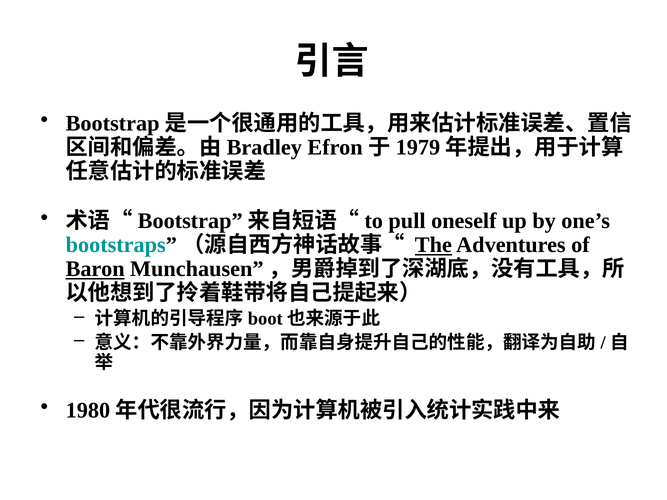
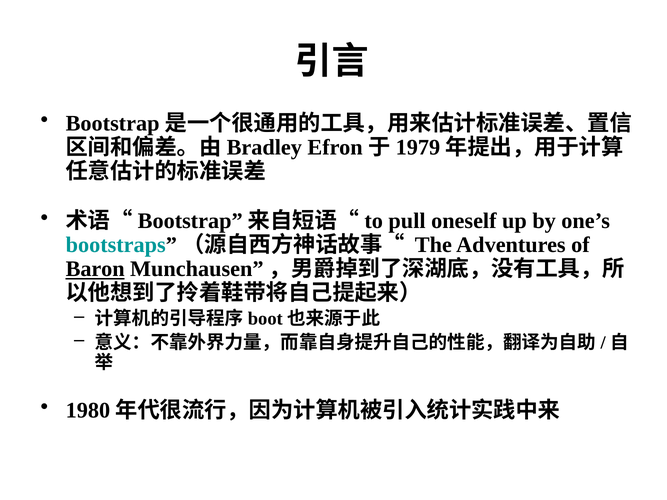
The underline: present -> none
